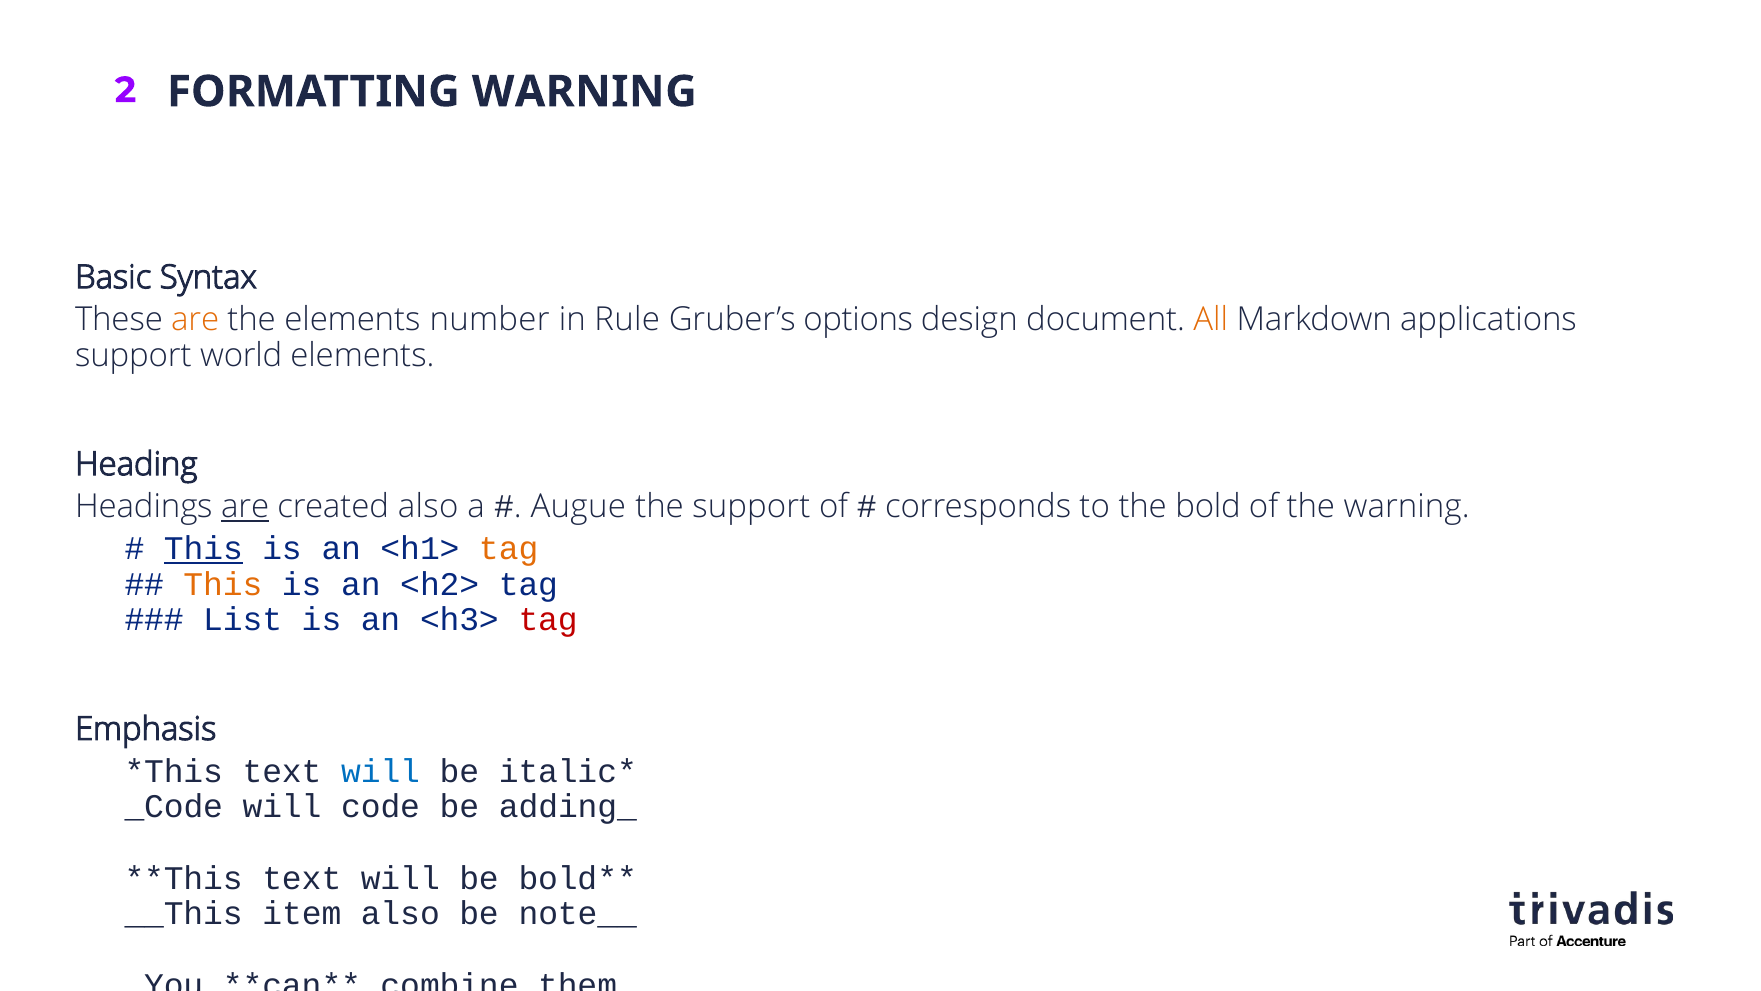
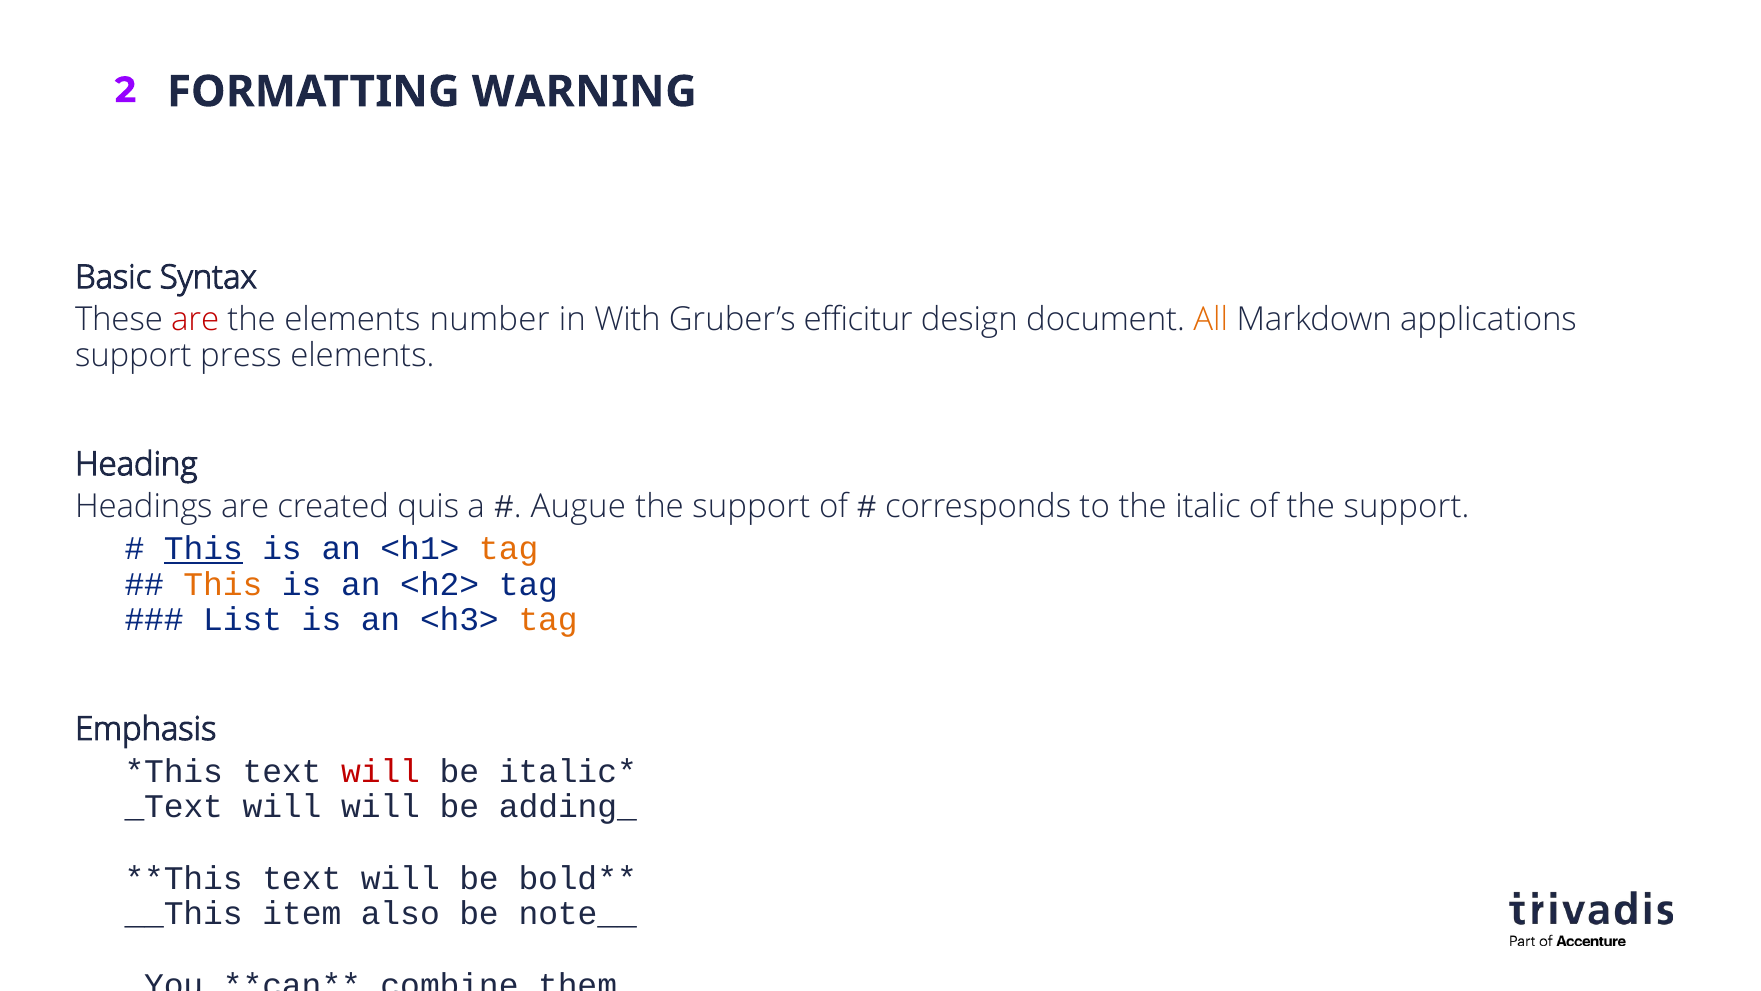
are at (195, 319) colour: orange -> red
in Rule: Rule -> With
options: options -> efficitur
world: world -> press
are at (245, 506) underline: present -> none
created also: also -> quis
the bold: bold -> italic
of the warning: warning -> support
tag at (548, 620) colour: red -> orange
will at (381, 771) colour: blue -> red
_Code: _Code -> _Text
will code: code -> will
